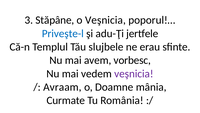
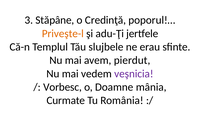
o Veşnicia: Veşnicia -> Credinţă
Priveşte-l colour: blue -> orange
vorbesc: vorbesc -> pierdut
Avraam: Avraam -> Vorbesc
